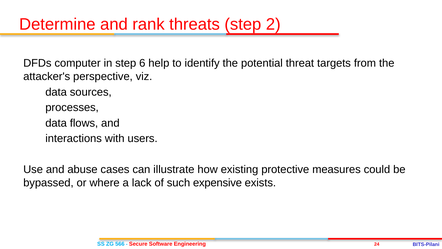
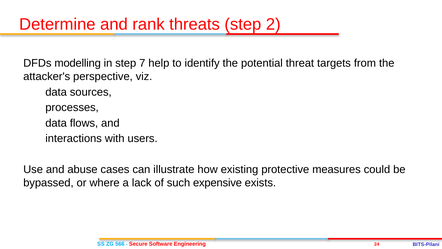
computer: computer -> modelling
6: 6 -> 7
